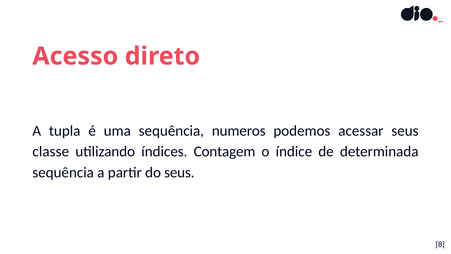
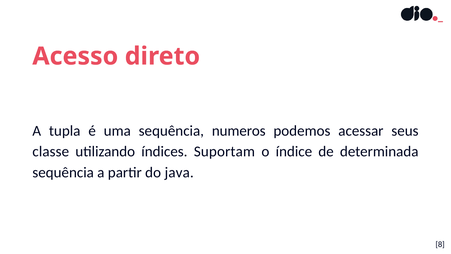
Contagem: Contagem -> Suportam
do seus: seus -> java
